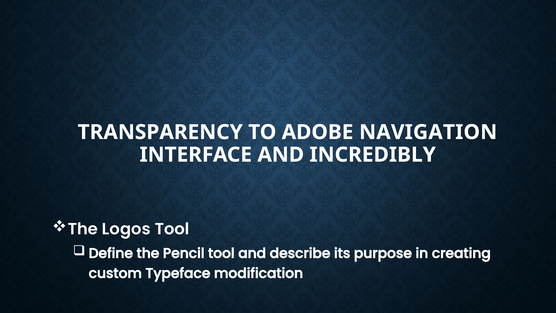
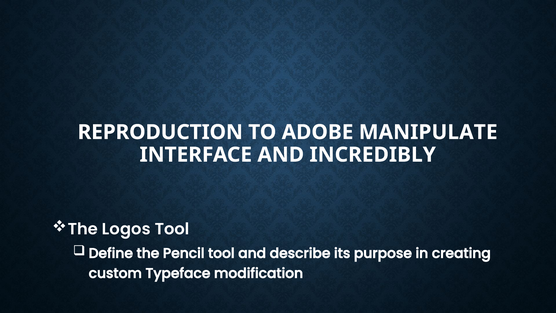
TRANSPARENCY: TRANSPARENCY -> REPRODUCTION
NAVIGATION: NAVIGATION -> MANIPULATE
